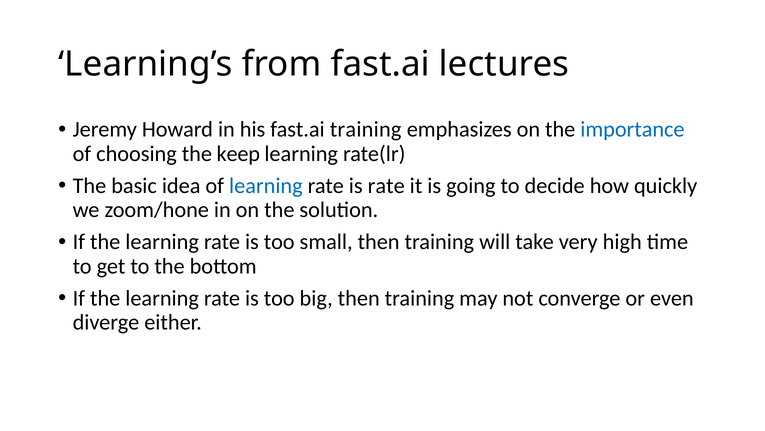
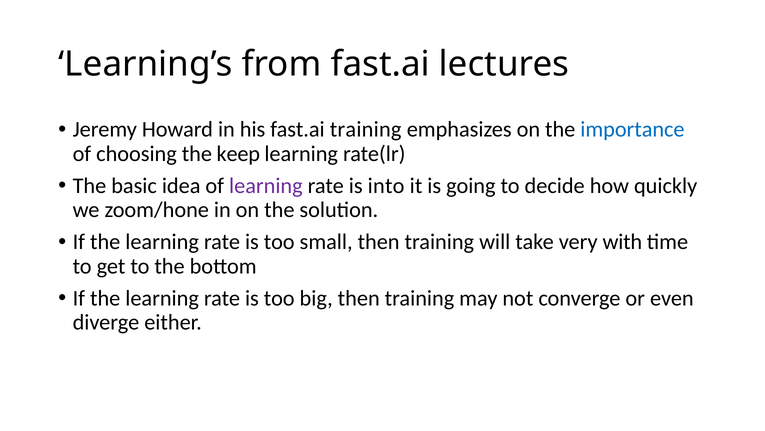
learning at (266, 186) colour: blue -> purple
is rate: rate -> into
high: high -> with
